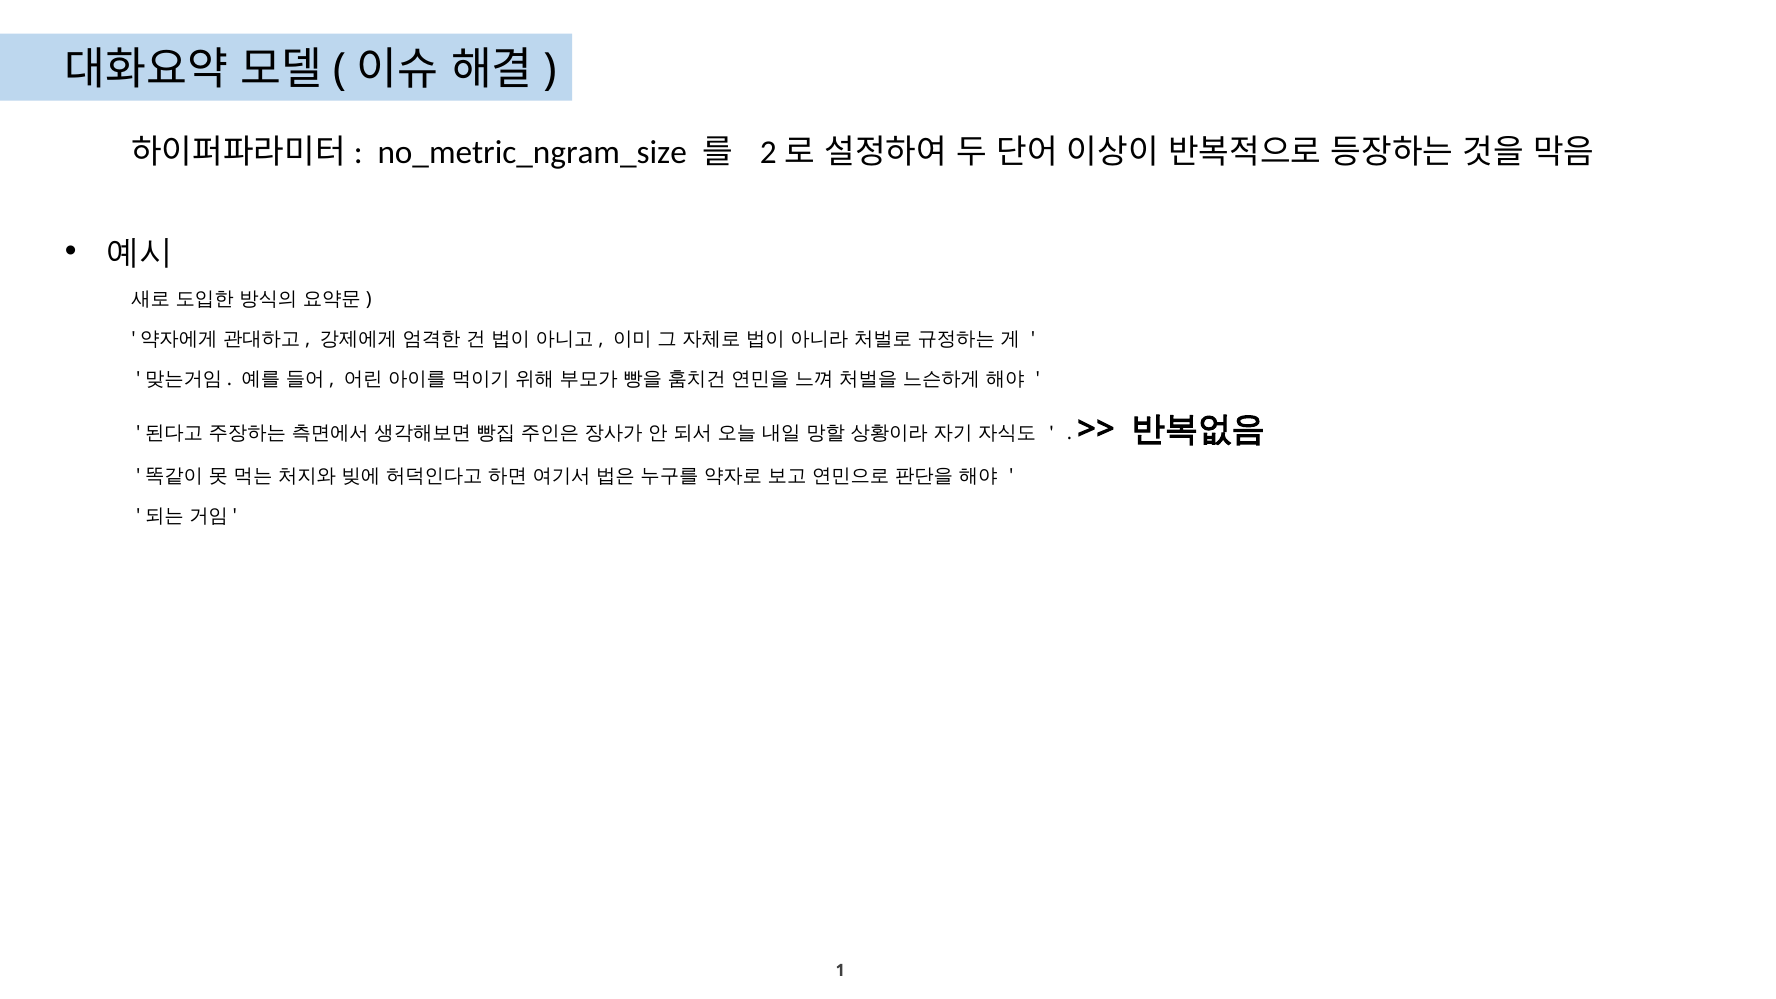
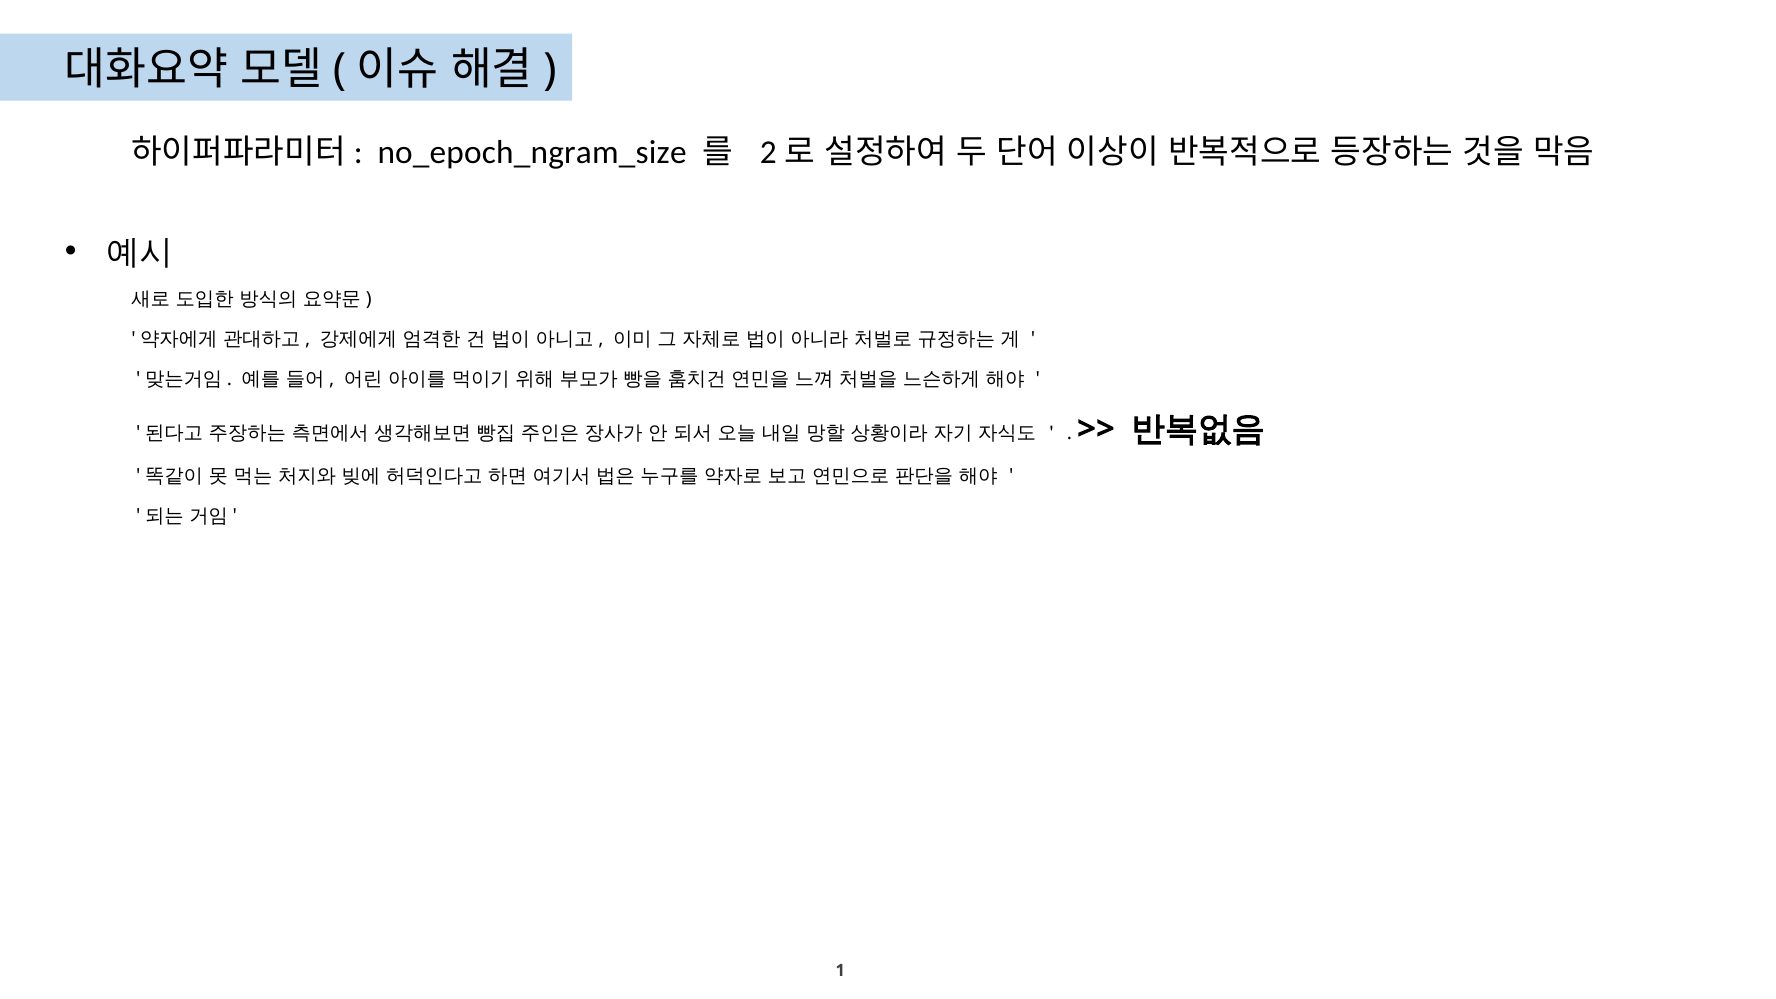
no_metric_ngram_size: no_metric_ngram_size -> no_epoch_ngram_size
